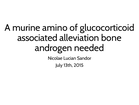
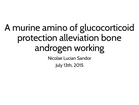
associated: associated -> protection
needed: needed -> working
